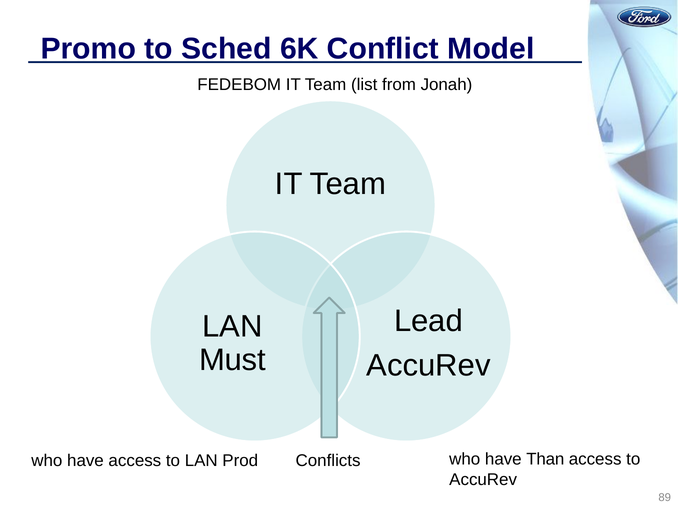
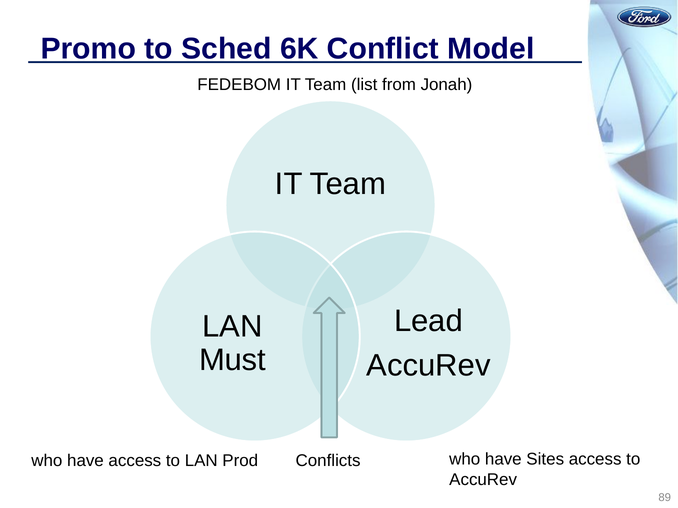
Than: Than -> Sites
